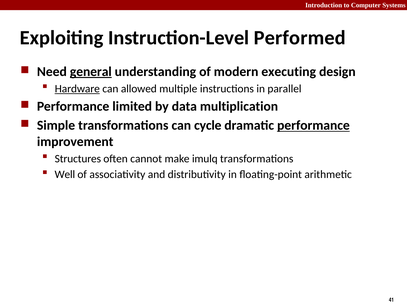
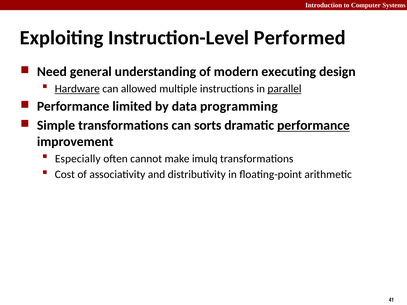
general underline: present -> none
parallel underline: none -> present
multiplication: multiplication -> programming
cycle: cycle -> sorts
Structures: Structures -> Especially
Well: Well -> Cost
